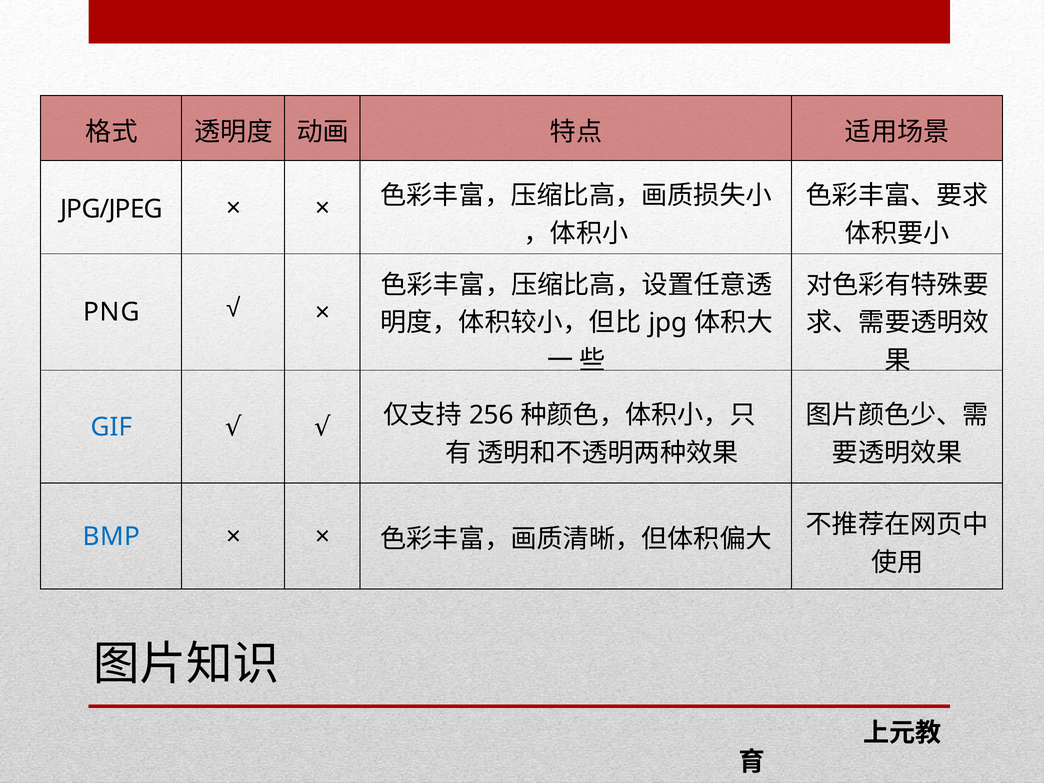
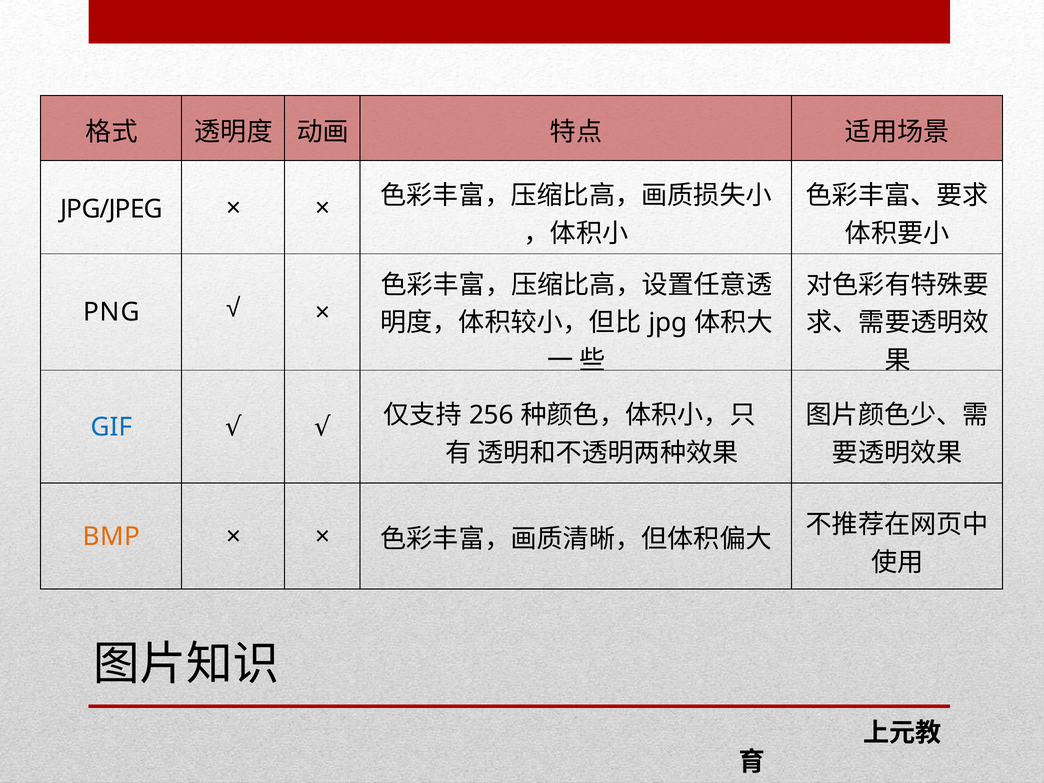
BMP colour: blue -> orange
